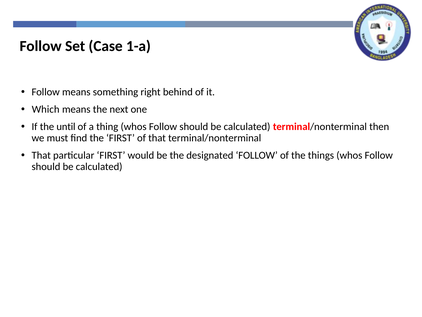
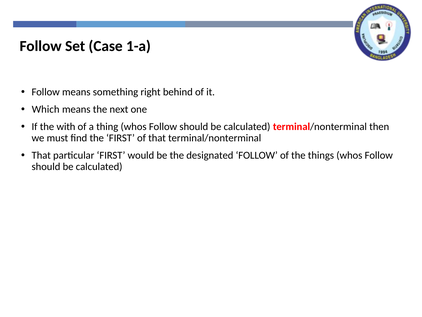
until: until -> with
